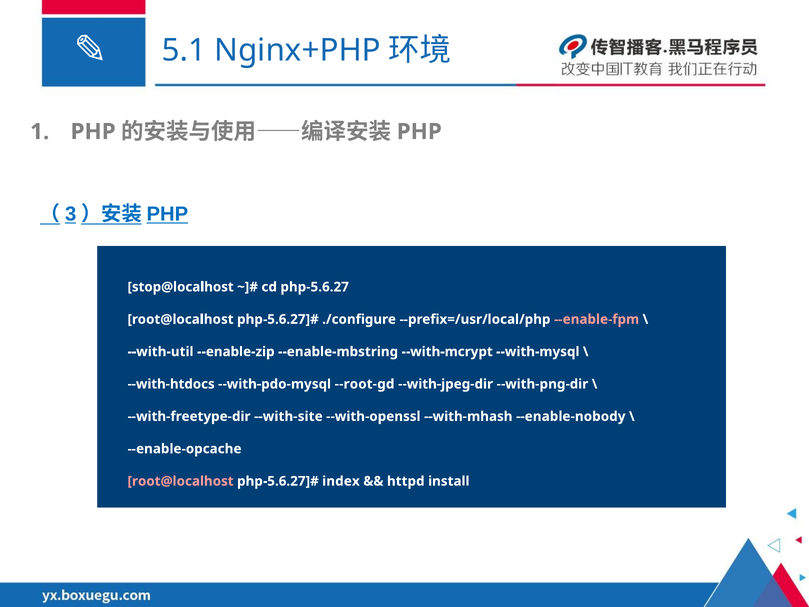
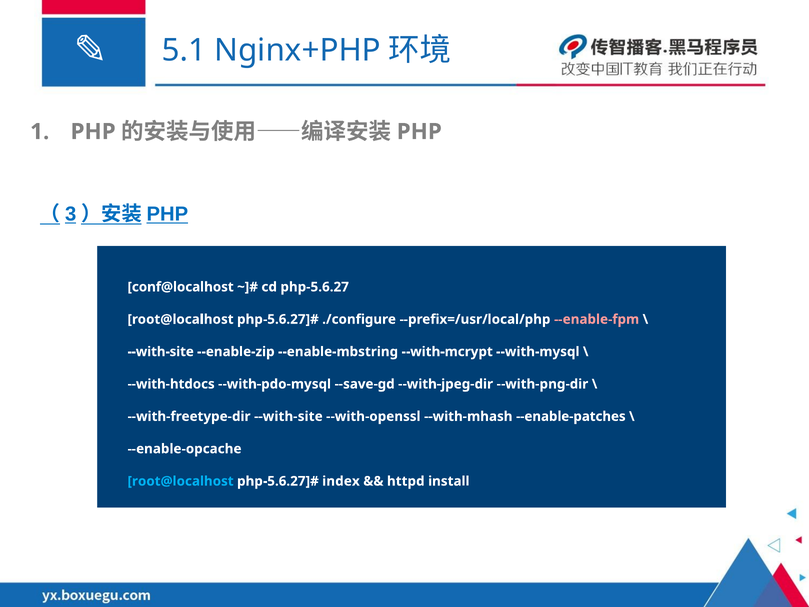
stop@localhost: stop@localhost -> conf@localhost
--with-util at (161, 352): --with-util -> --with-site
--root-gd: --root-gd -> --save-gd
--enable-nobody: --enable-nobody -> --enable-patches
root@localhost at (181, 481) colour: pink -> light blue
